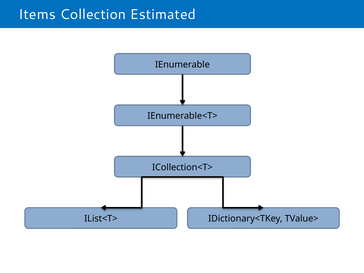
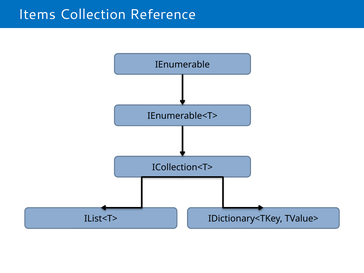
Estimated: Estimated -> Reference
